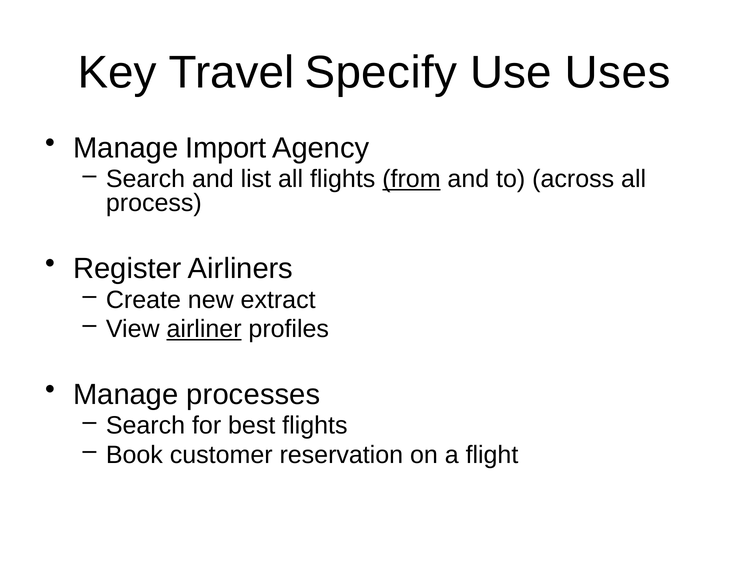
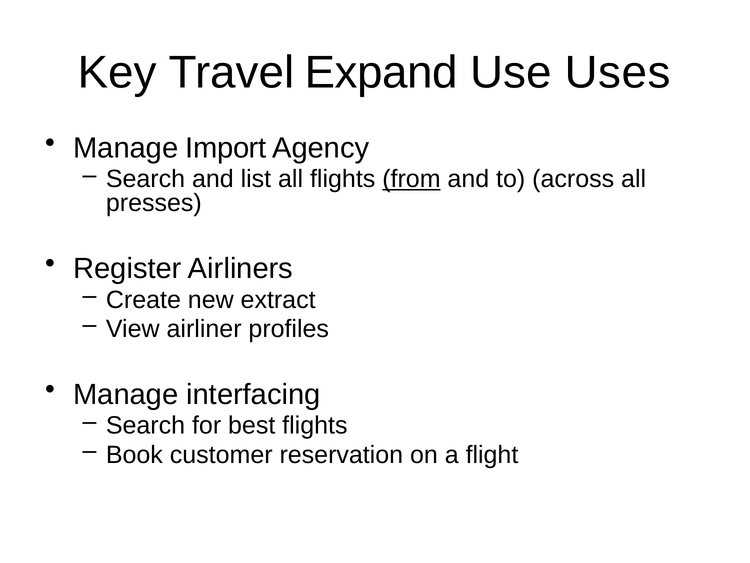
Specify: Specify -> Expand
process: process -> presses
airliner underline: present -> none
processes: processes -> interfacing
